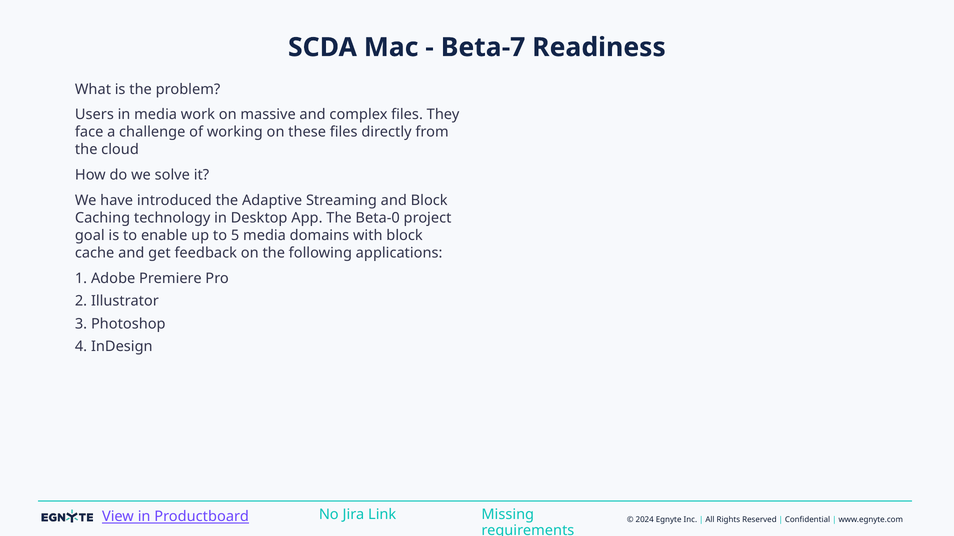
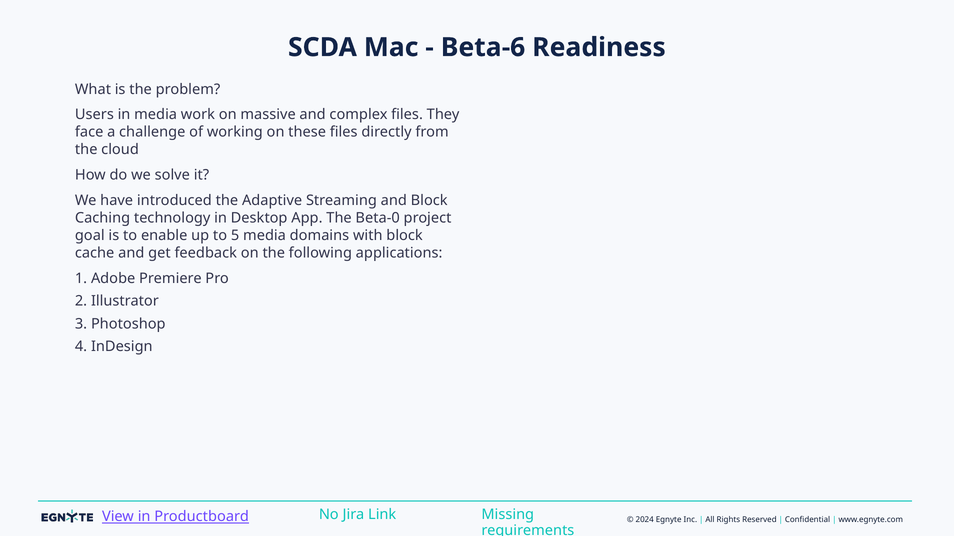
Beta-7: Beta-7 -> Beta-6
